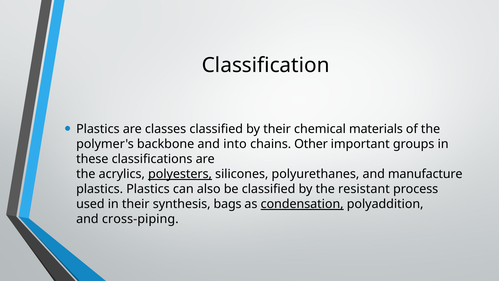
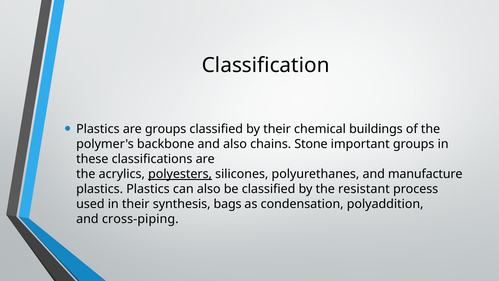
are classes: classes -> groups
materials: materials -> buildings
and into: into -> also
Other: Other -> Stone
condensation underline: present -> none
